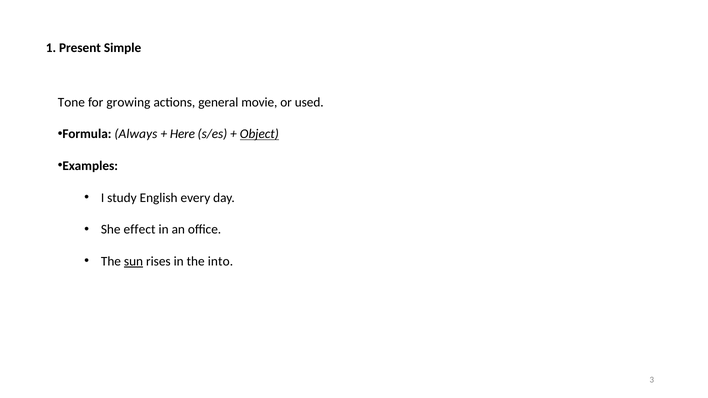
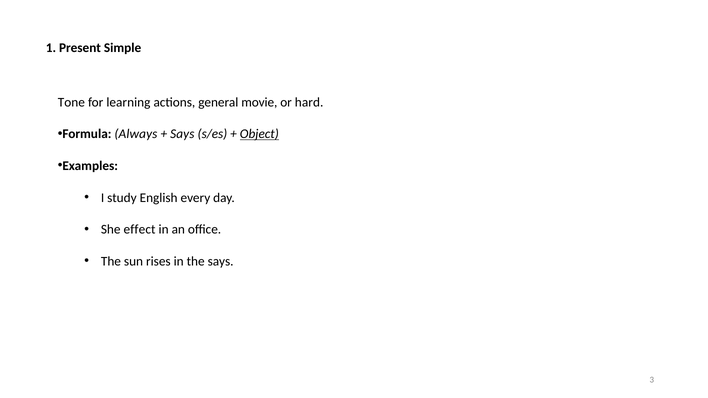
growing: growing -> learning
used: used -> hard
Here at (182, 134): Here -> Says
sun underline: present -> none
the into: into -> says
